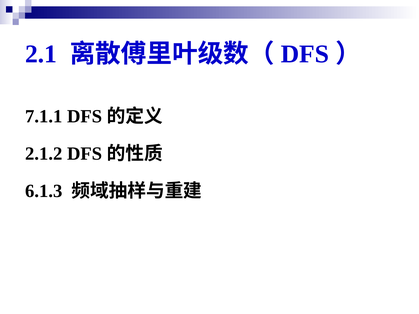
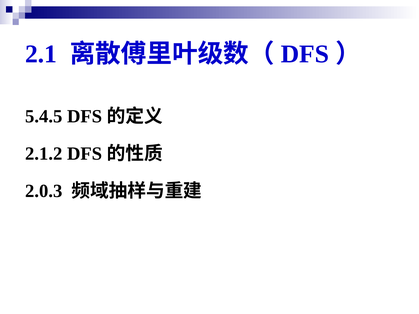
7.1.1: 7.1.1 -> 5.4.5
6.1.3: 6.1.3 -> 2.0.3
